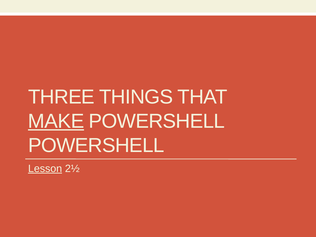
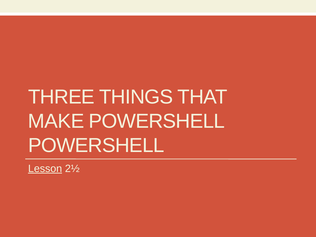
MAKE underline: present -> none
